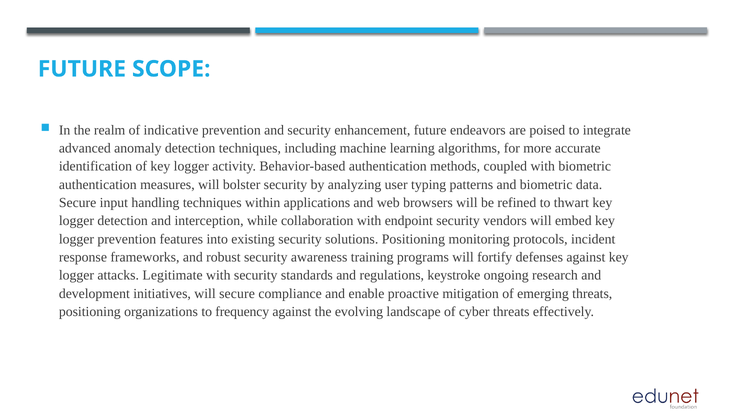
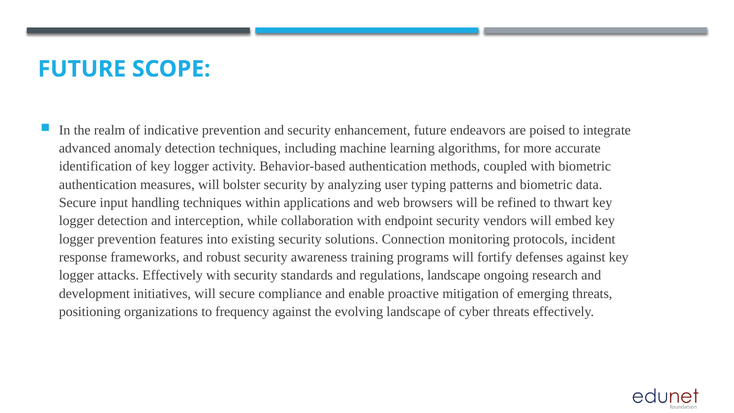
solutions Positioning: Positioning -> Connection
attacks Legitimate: Legitimate -> Effectively
regulations keystroke: keystroke -> landscape
